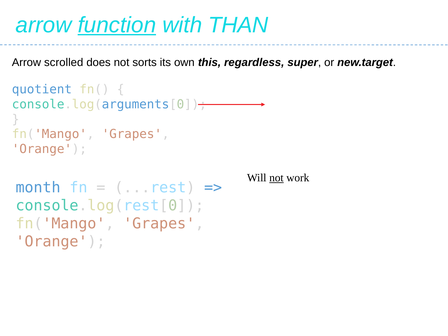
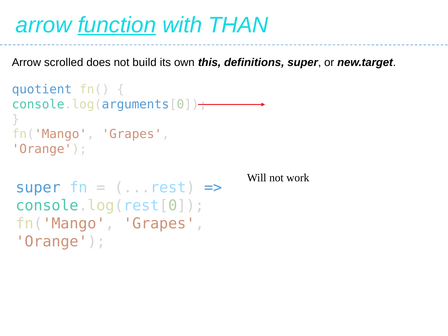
sorts: sorts -> build
regardless: regardless -> definitions
not at (276, 178) underline: present -> none
month at (38, 188): month -> super
